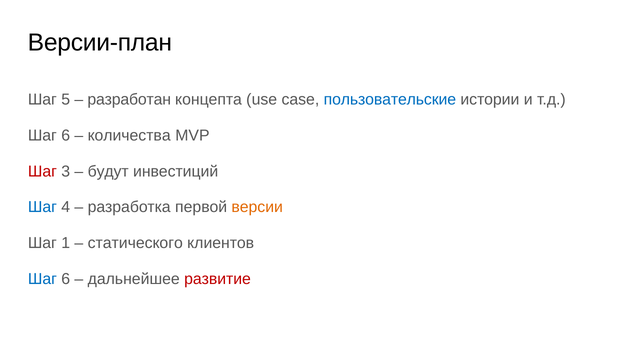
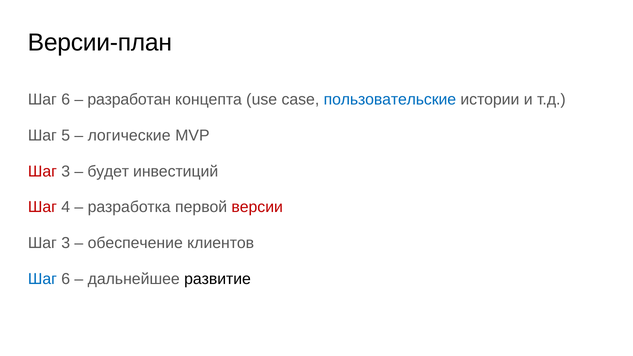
5 at (66, 100): 5 -> 6
6 at (66, 135): 6 -> 5
количества: количества -> логические
будут: будут -> будет
Шаг at (42, 207) colour: blue -> red
версии colour: orange -> red
1 at (66, 243): 1 -> 3
статического: статического -> обеспечение
развитие colour: red -> black
